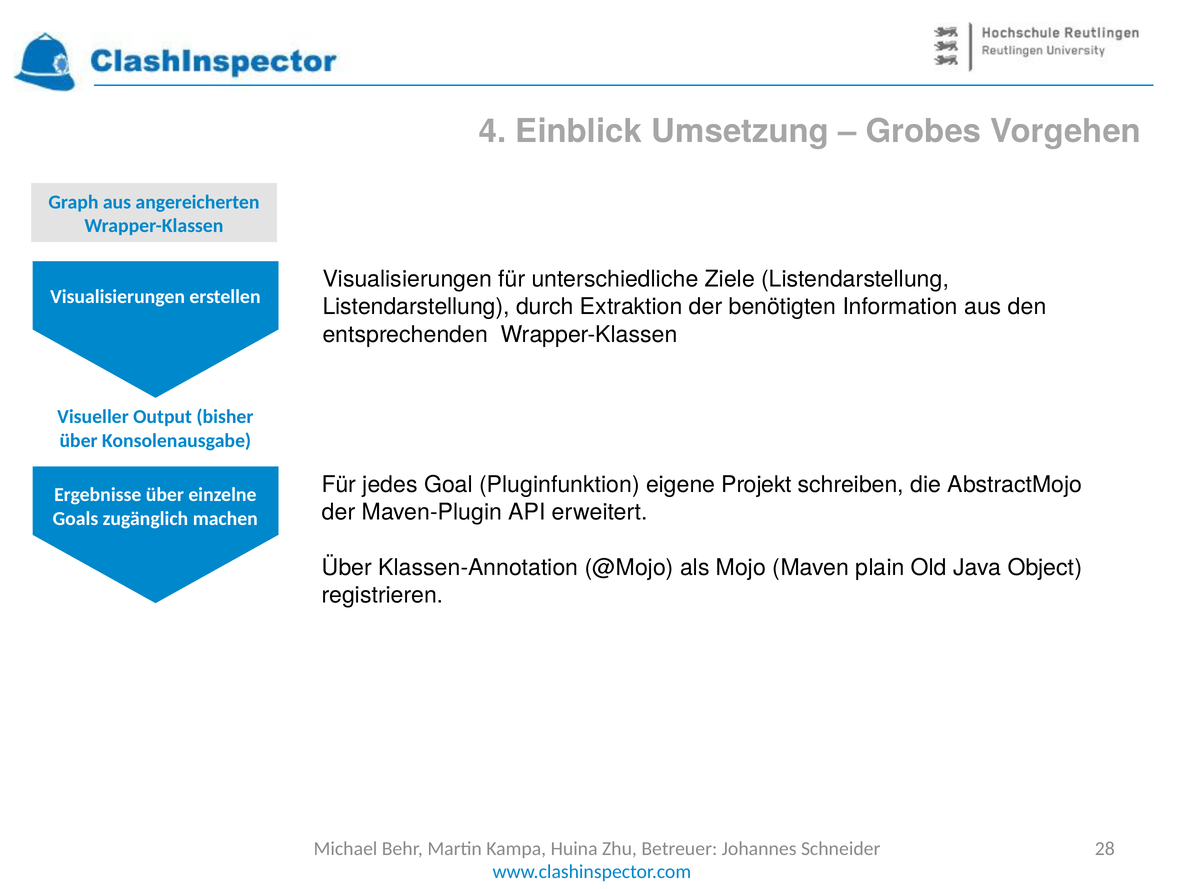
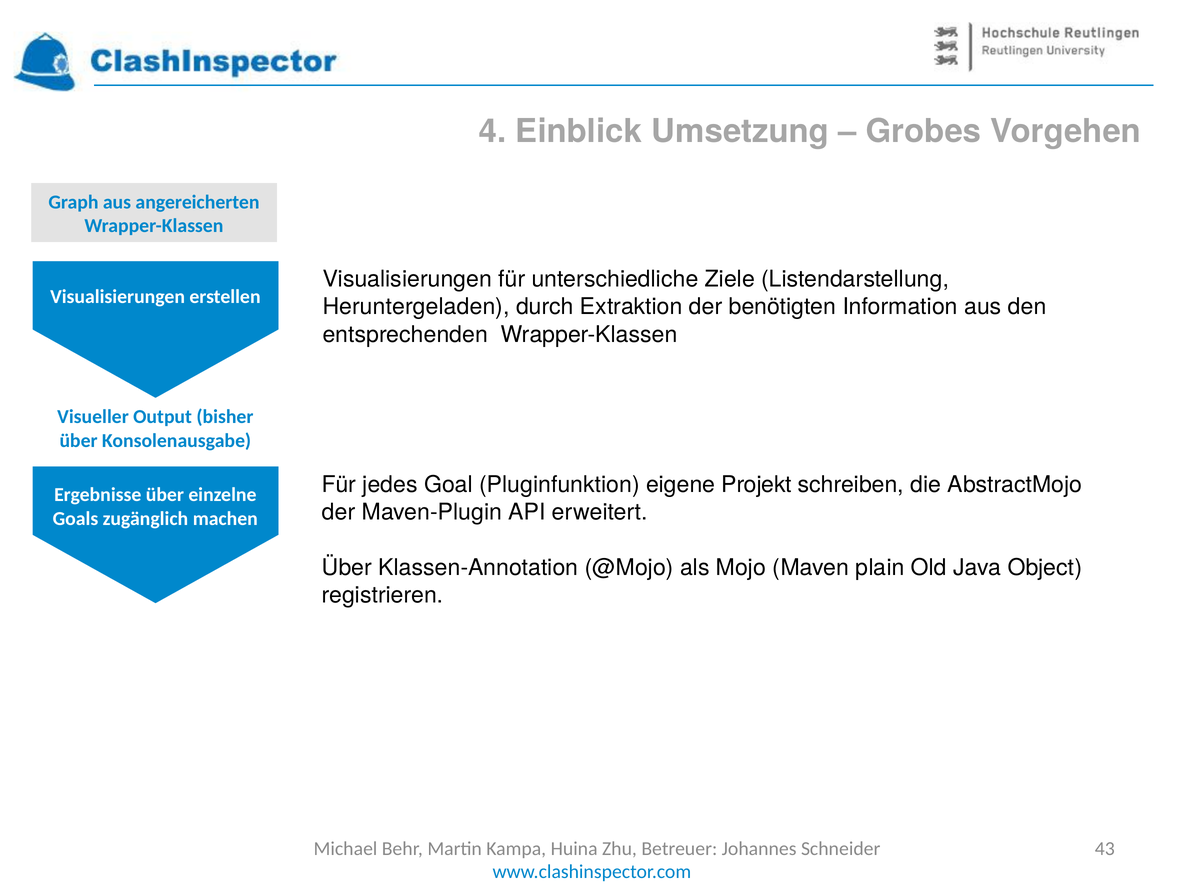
Listendarstellung at (416, 307): Listendarstellung -> Heruntergeladen
28: 28 -> 43
